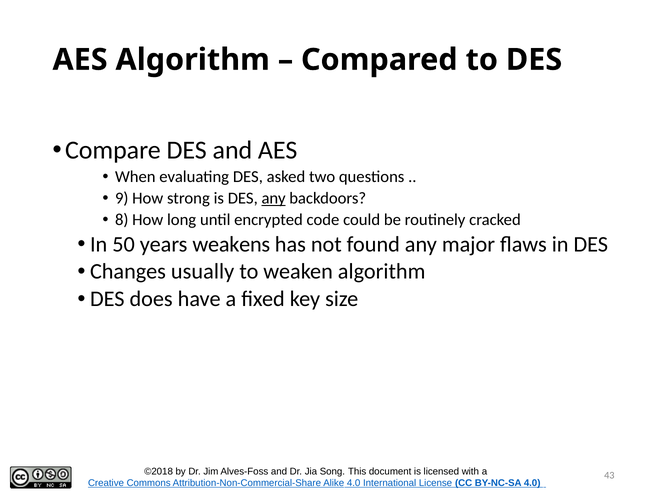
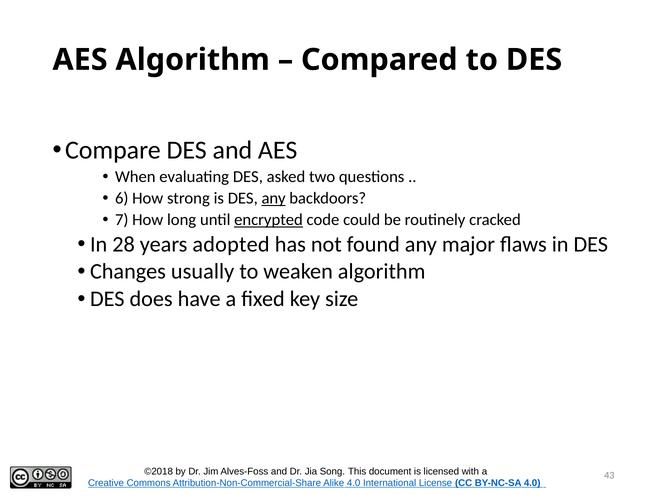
9: 9 -> 6
8: 8 -> 7
encrypted underline: none -> present
50: 50 -> 28
weakens: weakens -> adopted
